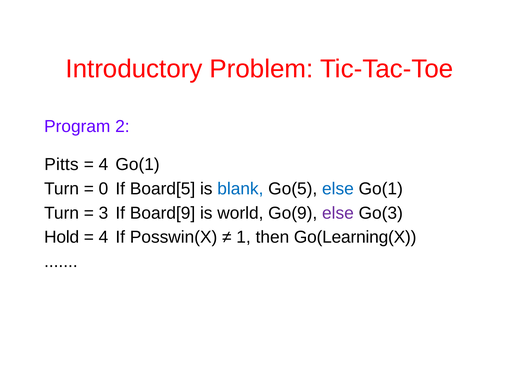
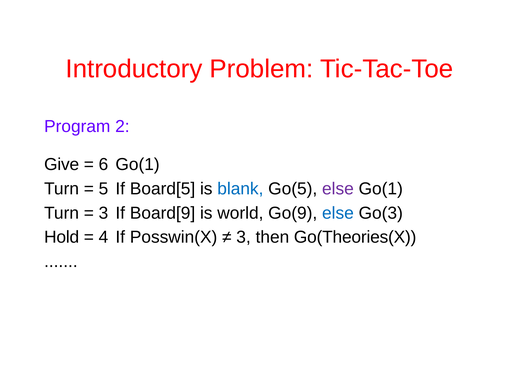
Pitts: Pitts -> Give
4 at (103, 165): 4 -> 6
0: 0 -> 5
else at (338, 189) colour: blue -> purple
else at (338, 213) colour: purple -> blue
1 at (244, 237): 1 -> 3
Go(Learning(X: Go(Learning(X -> Go(Theories(X
